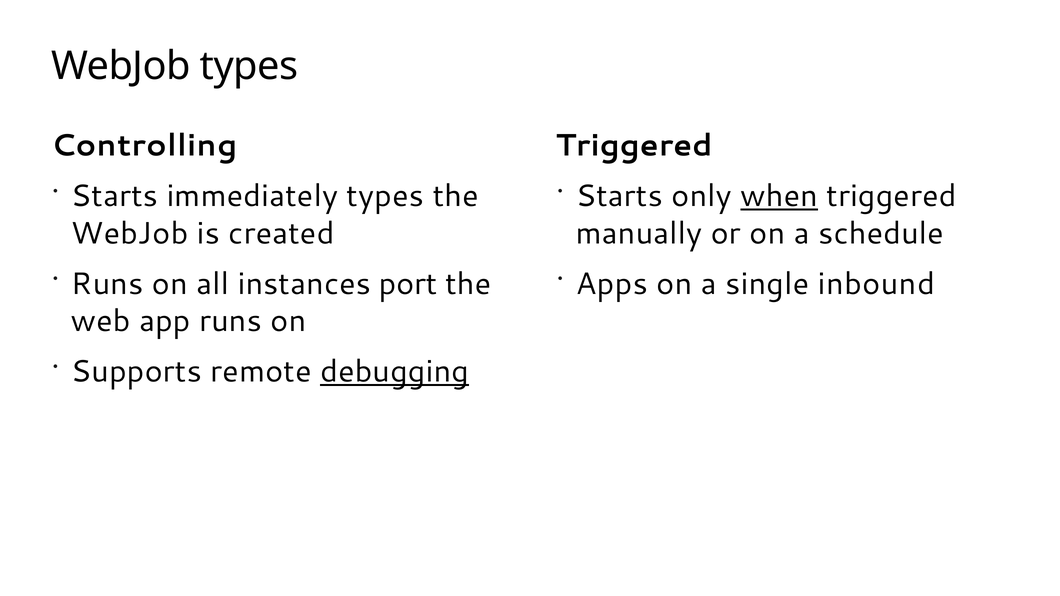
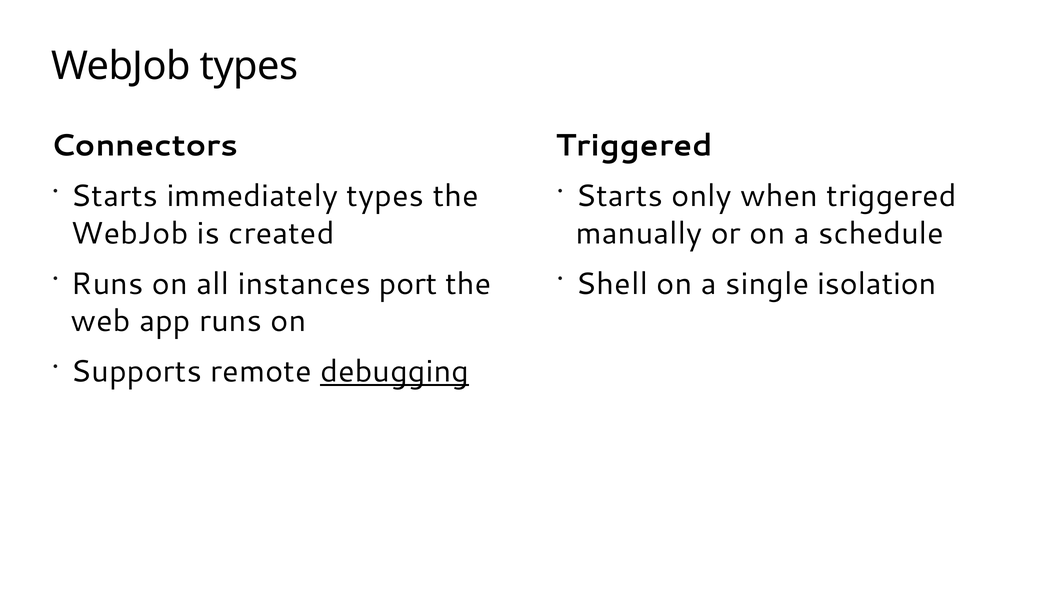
Controlling: Controlling -> Connectors
when underline: present -> none
Apps: Apps -> Shell
inbound: inbound -> isolation
